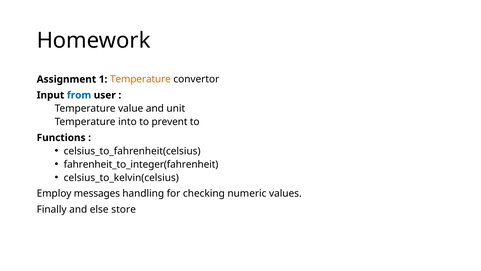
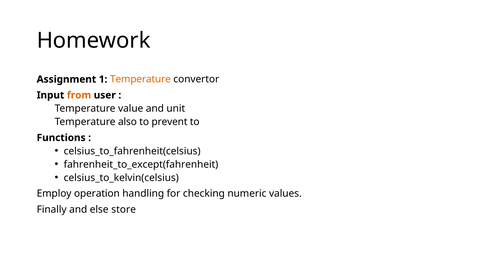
from colour: blue -> orange
into: into -> also
fahrenheit_to_integer(fahrenheit: fahrenheit_to_integer(fahrenheit -> fahrenheit_to_except(fahrenheit
messages: messages -> operation
